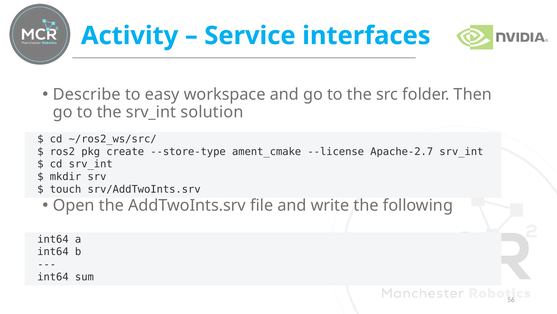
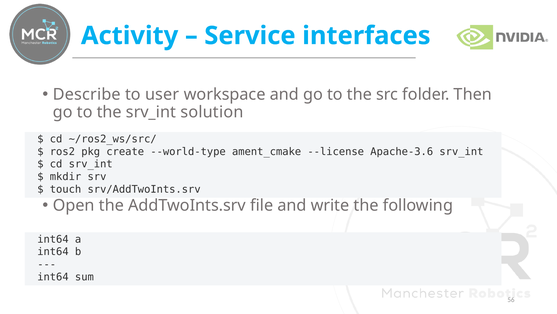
easy: easy -> user
--store-type: --store-type -> --world-type
Apache-2.7: Apache-2.7 -> Apache-3.6
